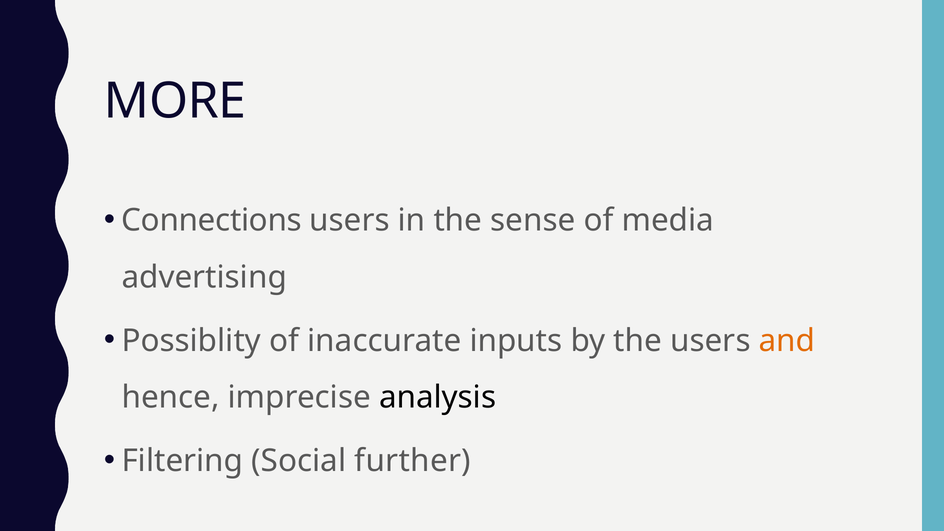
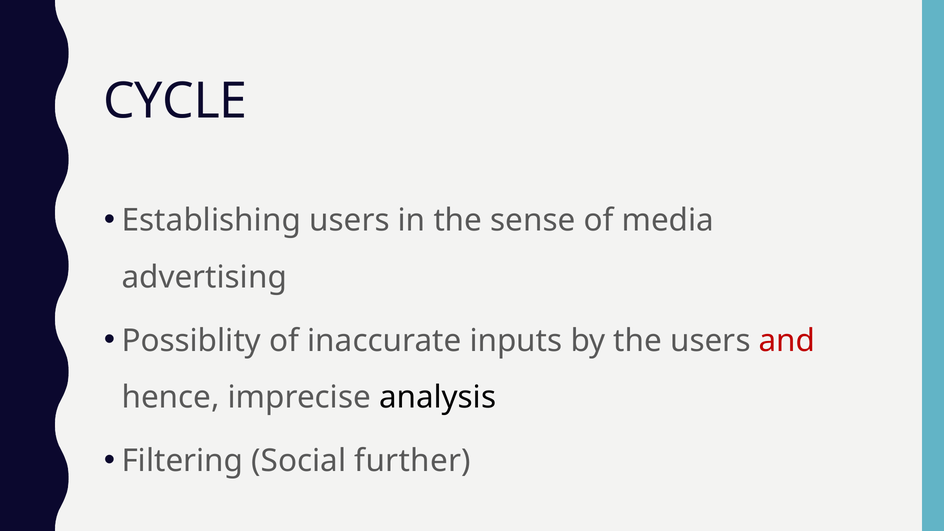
MORE: MORE -> CYCLE
Connections: Connections -> Establishing
and colour: orange -> red
